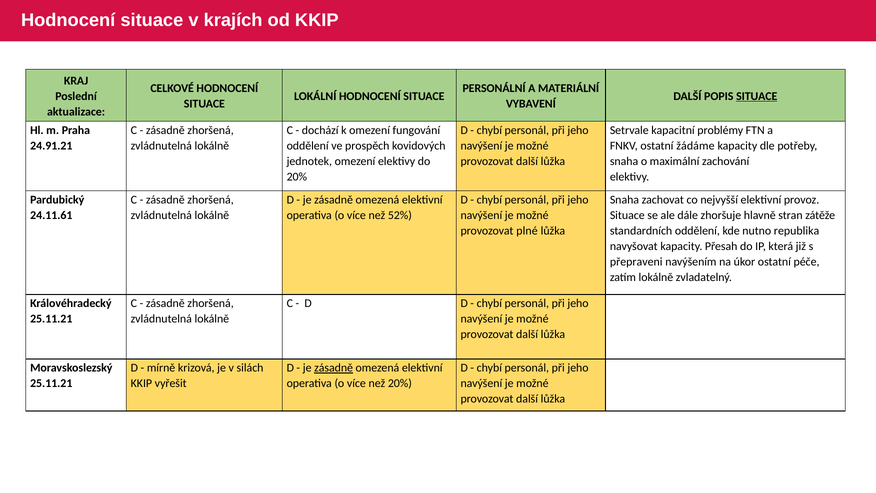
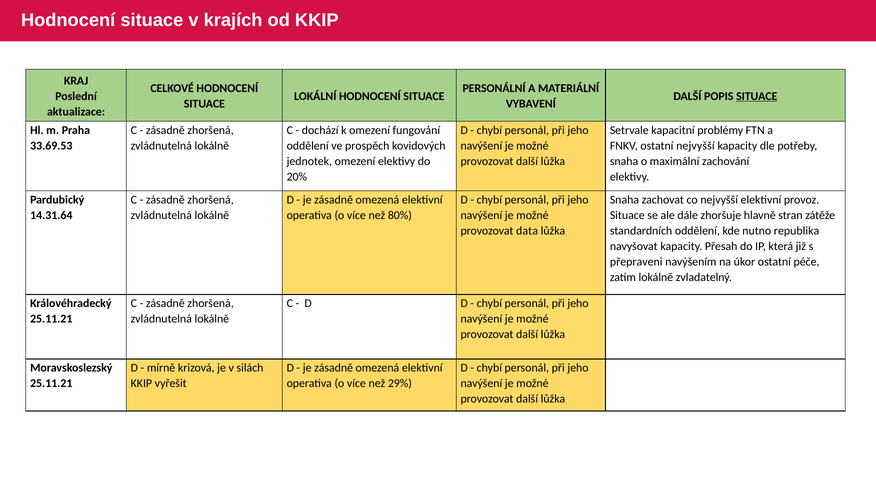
24.91.21: 24.91.21 -> 33.69.53
ostatní žádáme: žádáme -> nejvyšší
24.11.61: 24.11.61 -> 14.31.64
52%: 52% -> 80%
plné: plné -> data
zásadně at (334, 368) underline: present -> none
než 20%: 20% -> 29%
